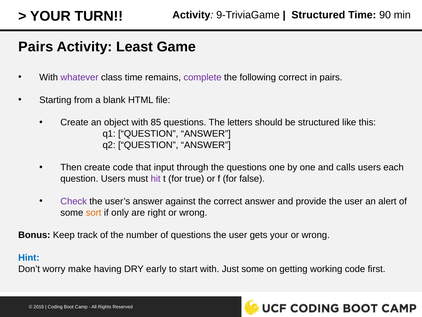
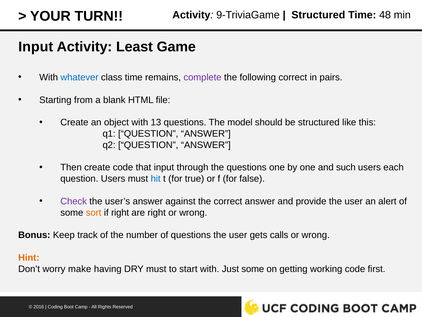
90: 90 -> 48
Pairs at (36, 47): Pairs -> Input
whatever colour: purple -> blue
85: 85 -> 13
letters: letters -> model
calls: calls -> such
hit colour: purple -> blue
if only: only -> right
gets your: your -> calls
Hint colour: blue -> orange
DRY early: early -> must
